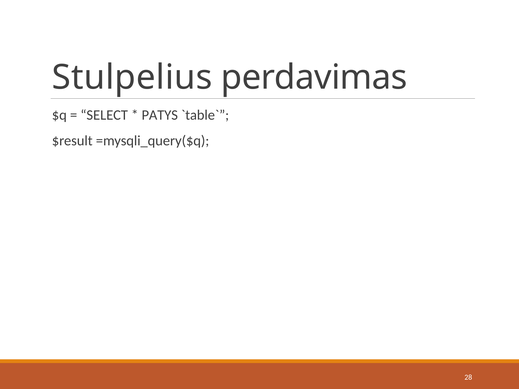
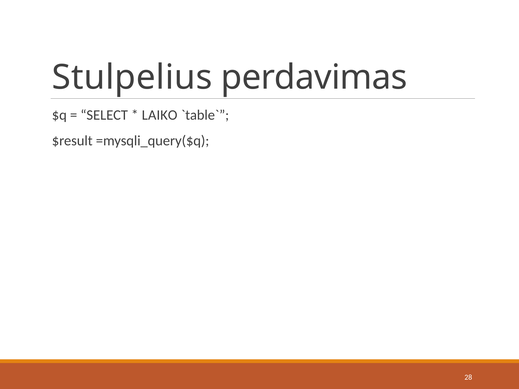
PATYS: PATYS -> LAIKO
